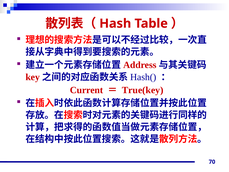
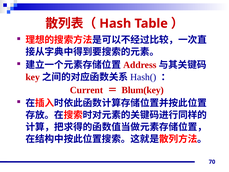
True(key: True(key -> Blum(key
